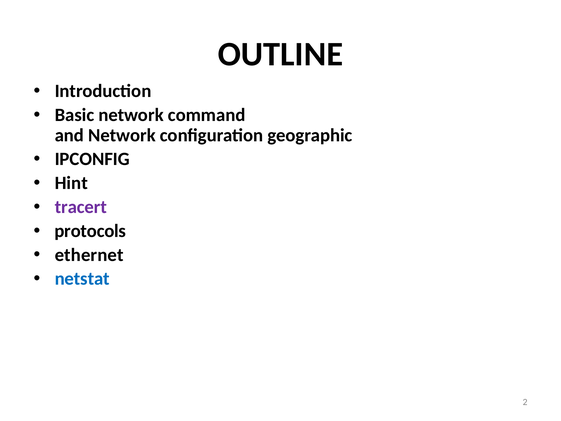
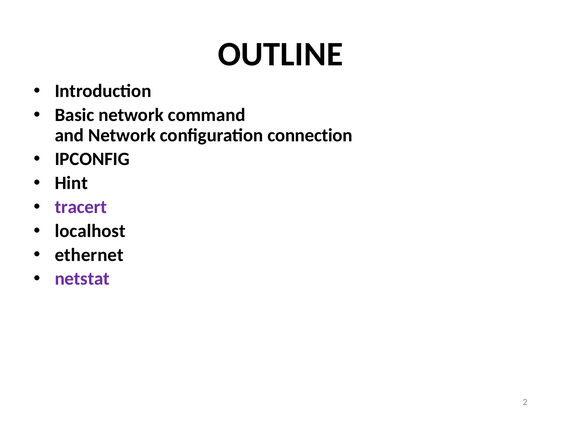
geographic: geographic -> connection
protocols: protocols -> localhost
netstat colour: blue -> purple
